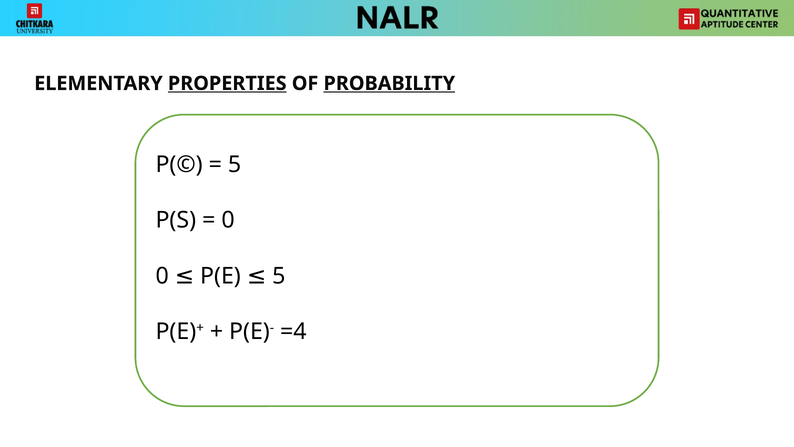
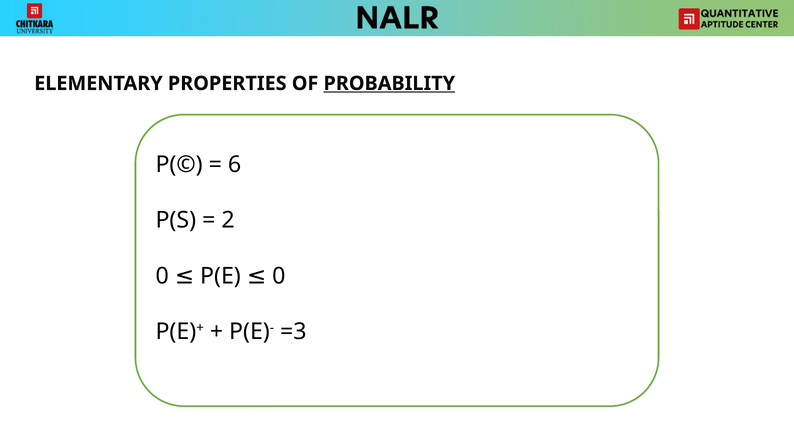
PROPERTIES underline: present -> none
5 at (235, 164): 5 -> 6
0 at (228, 220): 0 -> 2
P(E 5: 5 -> 0
=4: =4 -> =3
